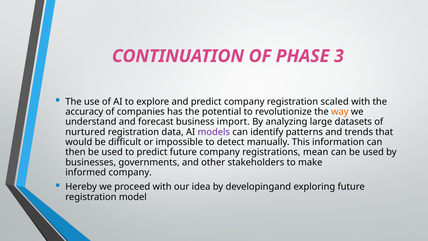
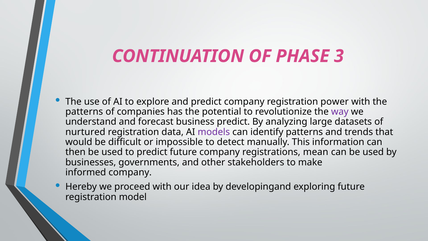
scaled: scaled -> power
accuracy at (84, 112): accuracy -> patterns
way colour: orange -> purple
business import: import -> predict
